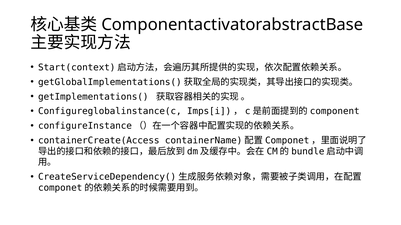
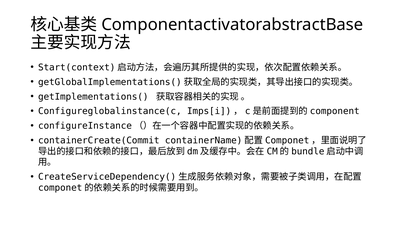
containerCreate(Access: containerCreate(Access -> containerCreate(Commit
